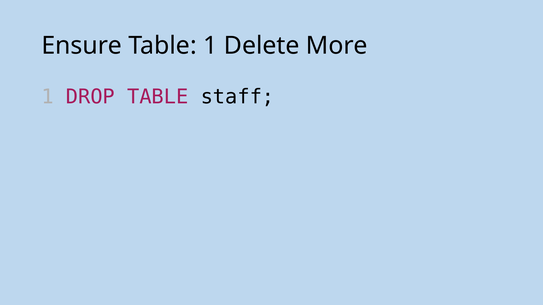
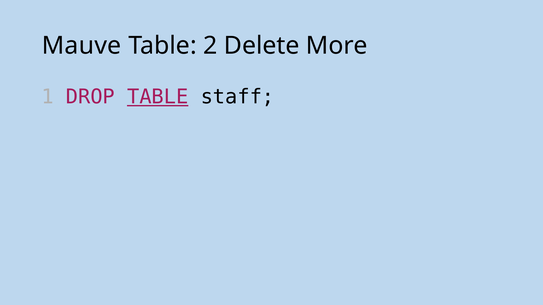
Ensure: Ensure -> Mauve
Table 1: 1 -> 2
TABLE at (158, 97) underline: none -> present
